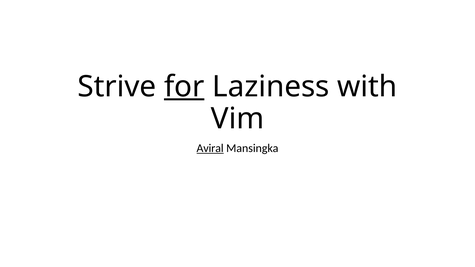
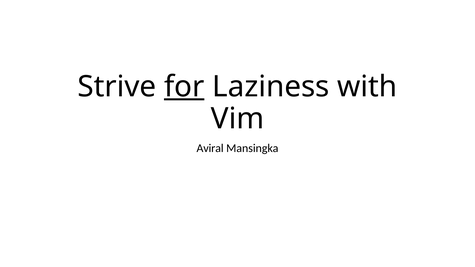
Aviral underline: present -> none
